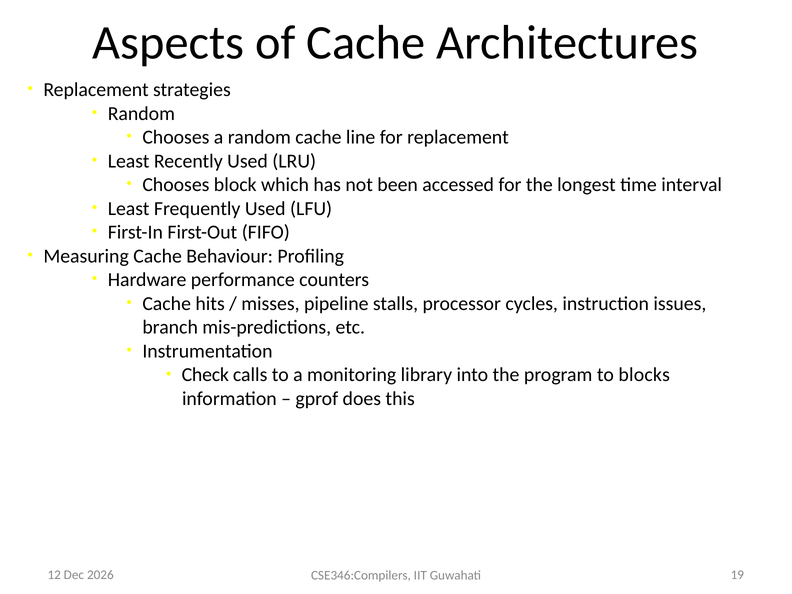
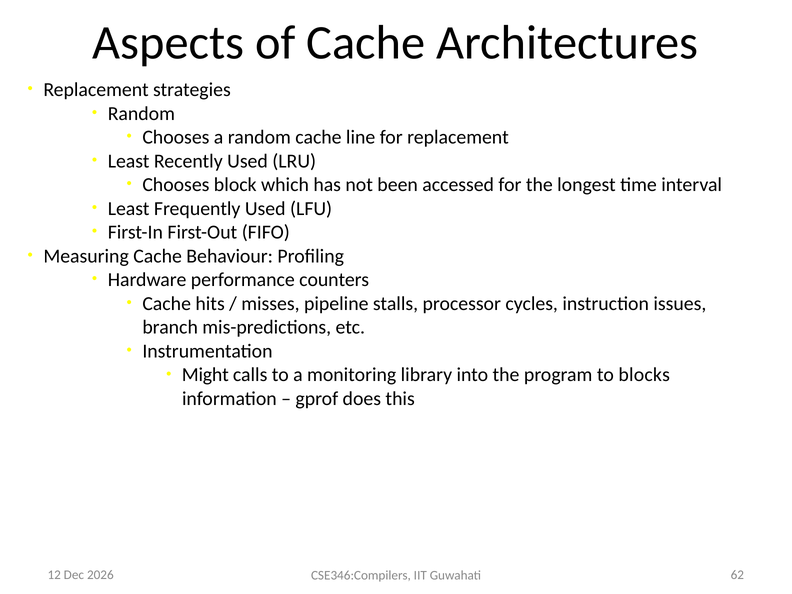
Check: Check -> Might
19: 19 -> 62
